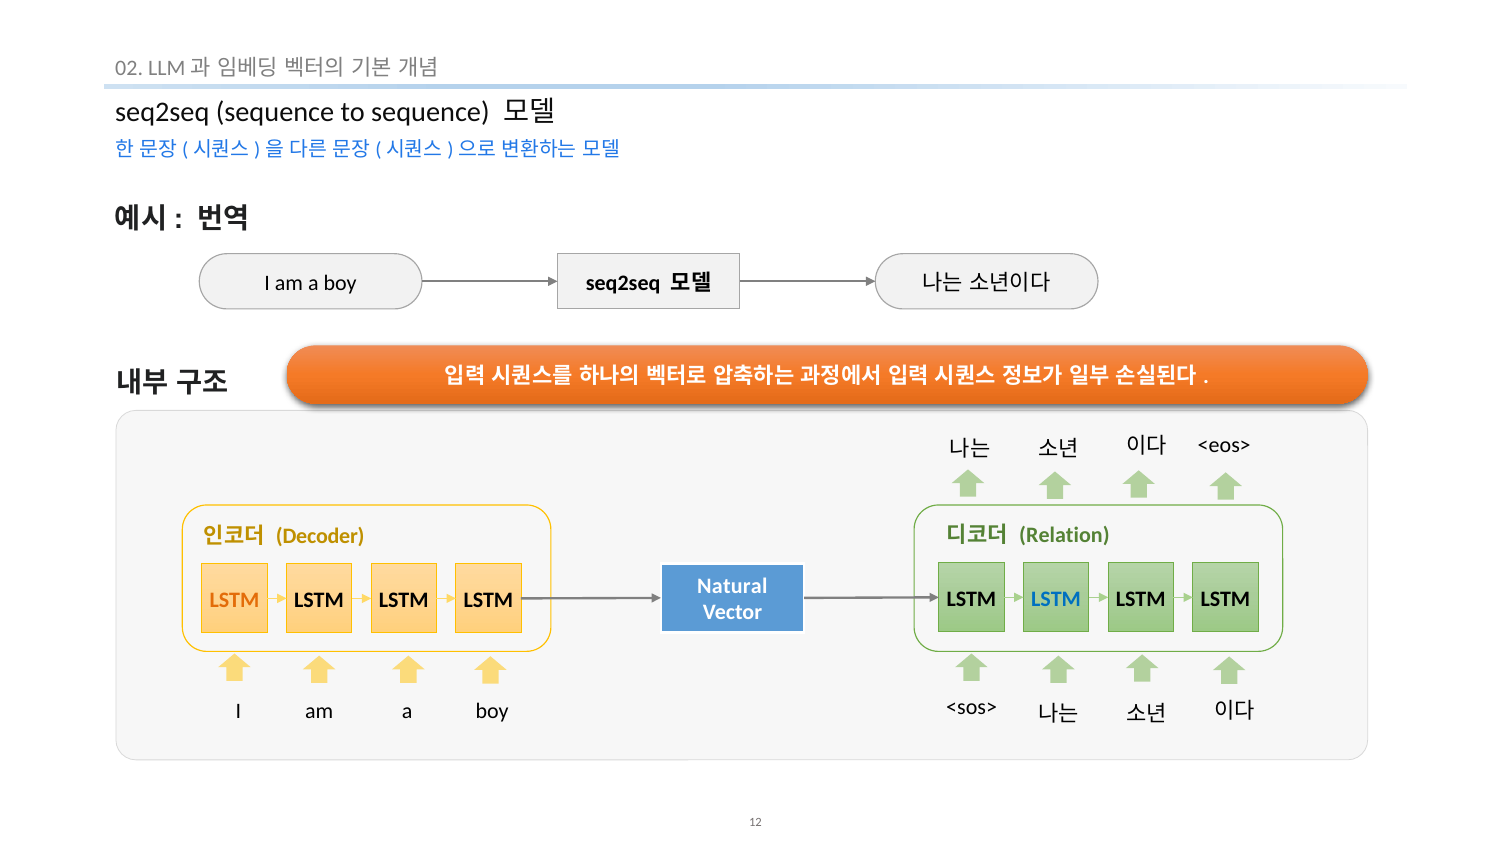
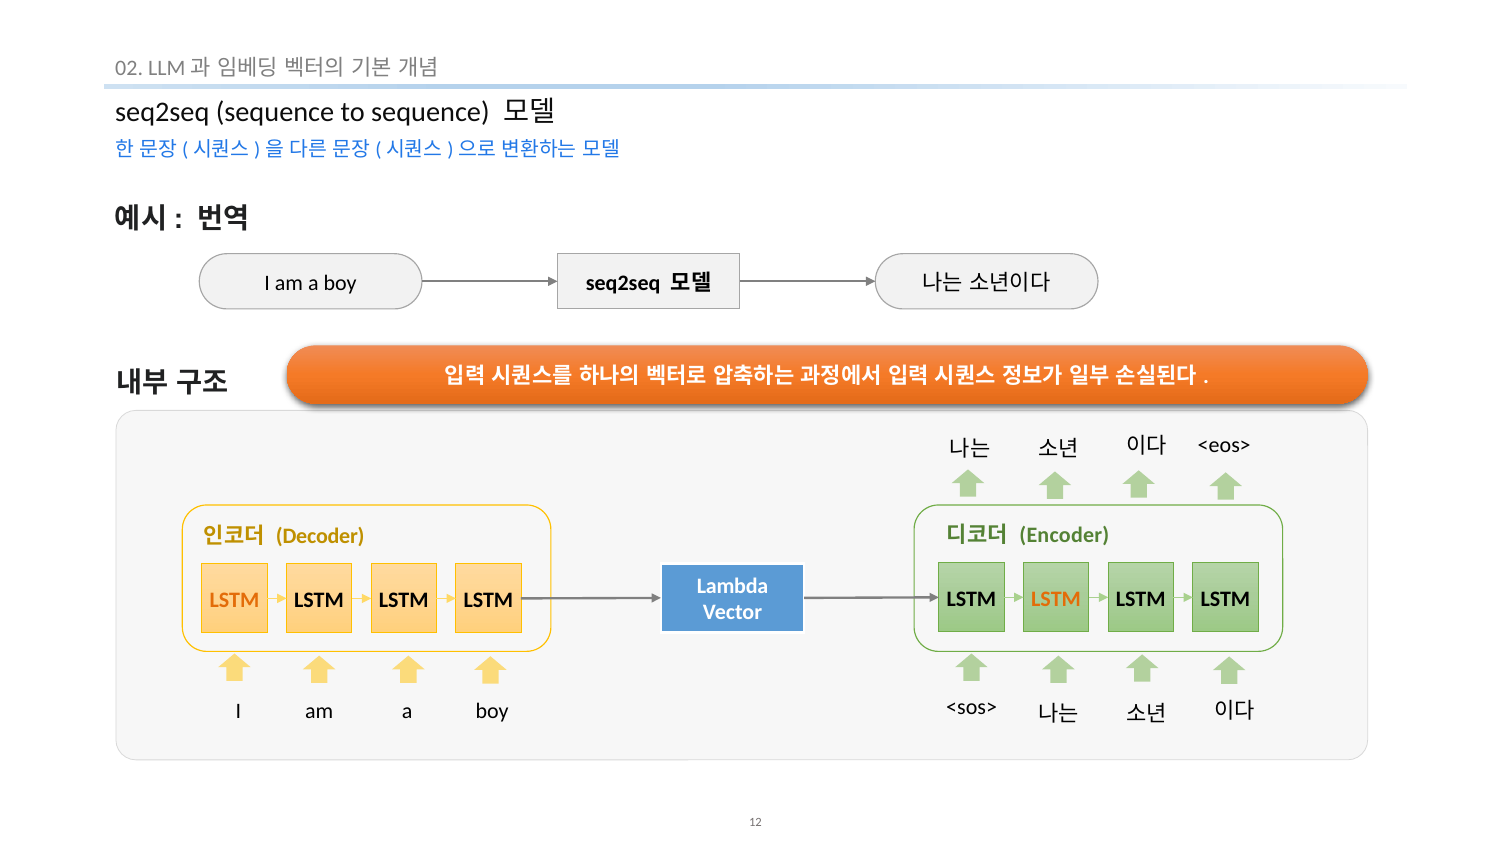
Relation: Relation -> Encoder
Natural: Natural -> Lambda
LSTM at (1056, 599) colour: blue -> orange
